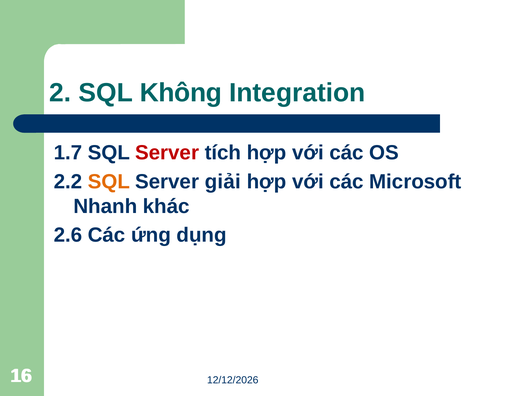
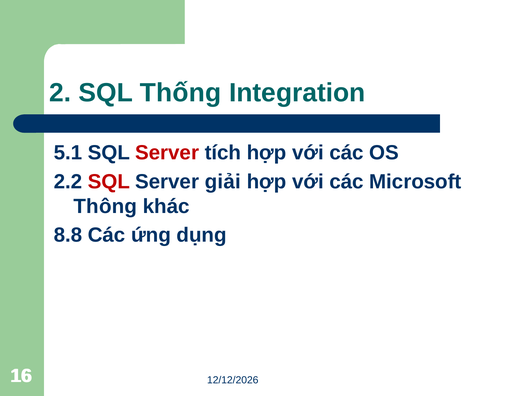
Không: Không -> Thống
1.7: 1.7 -> 5.1
SQL at (109, 182) colour: orange -> red
Nhanh: Nhanh -> Thông
2.6: 2.6 -> 8.8
